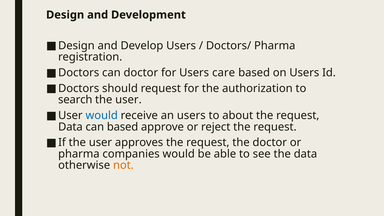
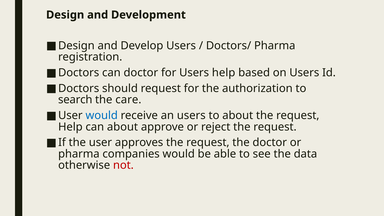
Users care: care -> help
user at (128, 100): user -> care
Data at (70, 127): Data -> Help
can based: based -> about
not colour: orange -> red
